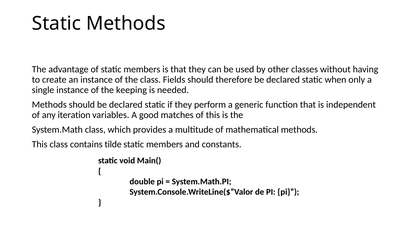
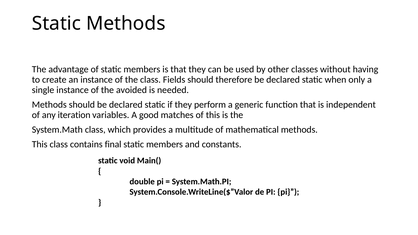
keeping: keeping -> avoided
tilde: tilde -> final
